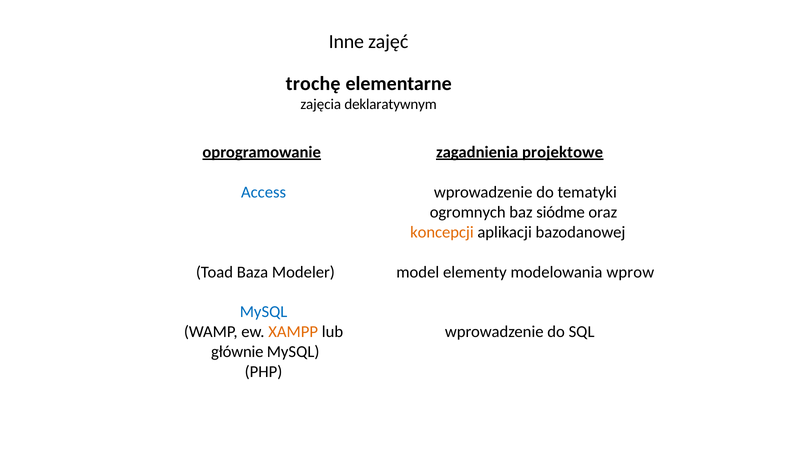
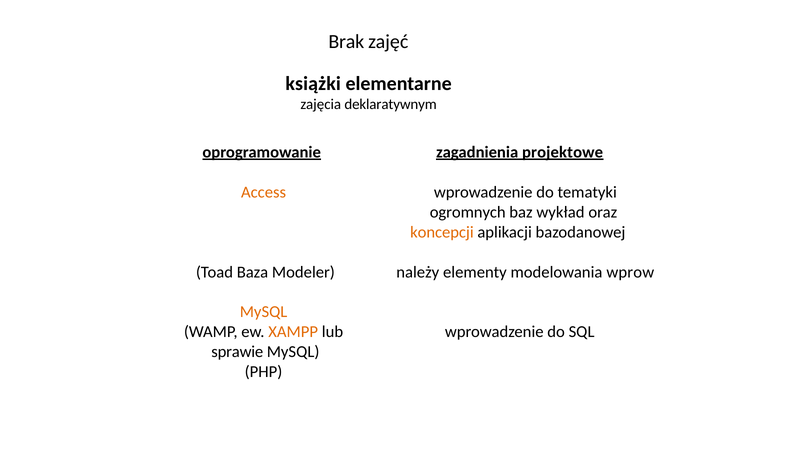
Inne: Inne -> Brak
trochę: trochę -> książki
Access colour: blue -> orange
siódme: siódme -> wykład
model: model -> należy
MySQL at (264, 312) colour: blue -> orange
głównie: głównie -> sprawie
